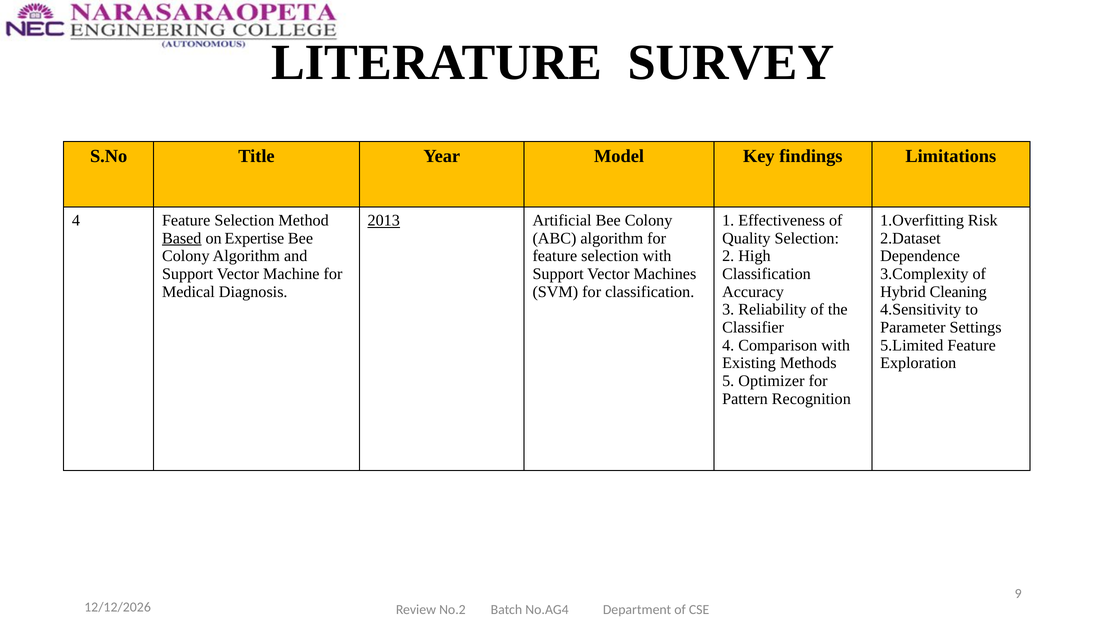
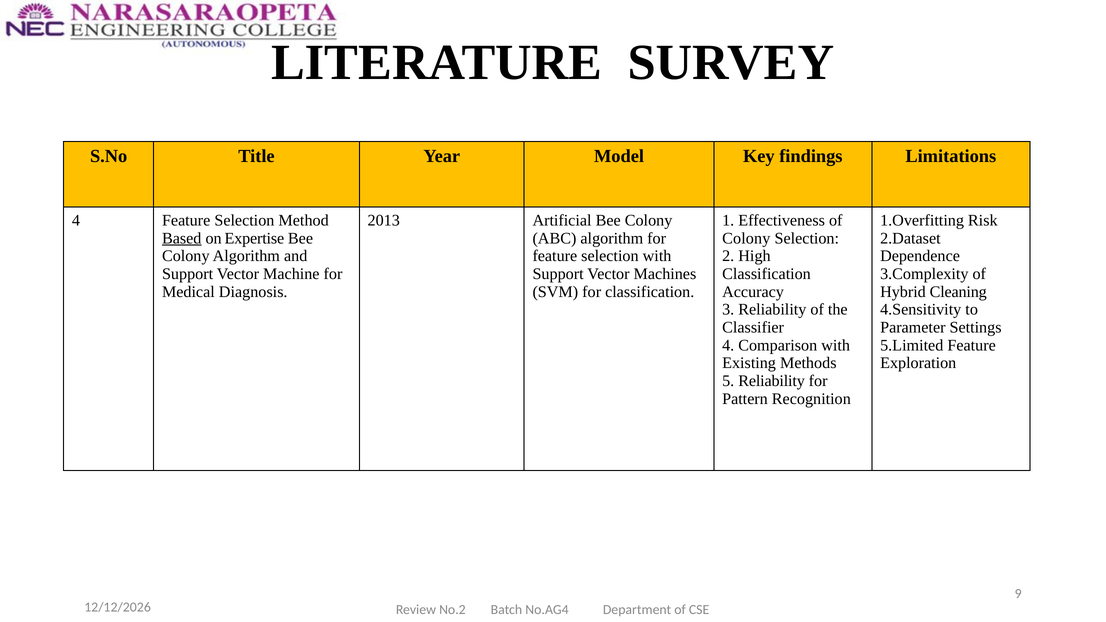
2013 underline: present -> none
Quality at (746, 238): Quality -> Colony
5 Optimizer: Optimizer -> Reliability
